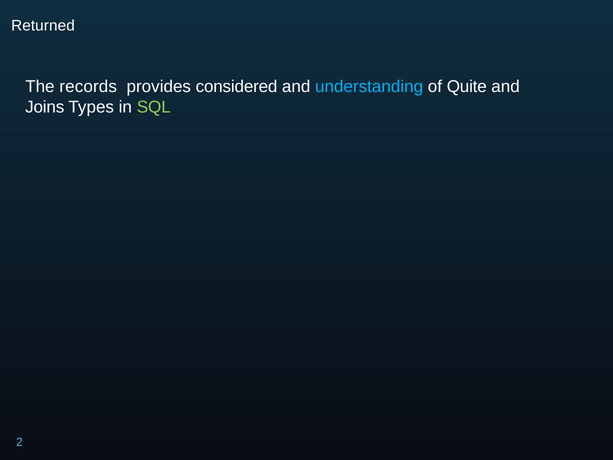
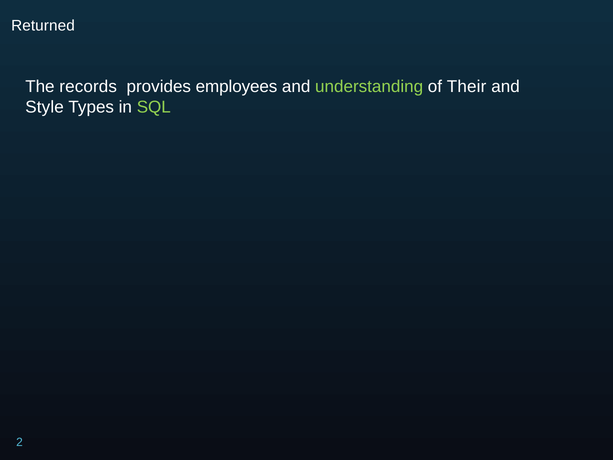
considered: considered -> employees
understanding colour: light blue -> light green
Quite: Quite -> Their
Joins: Joins -> Style
